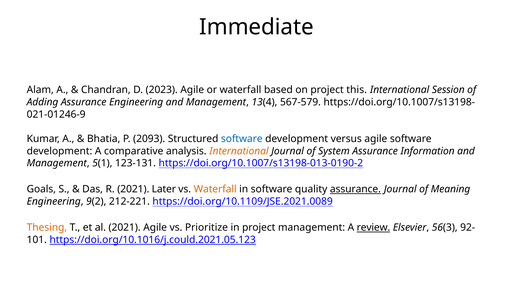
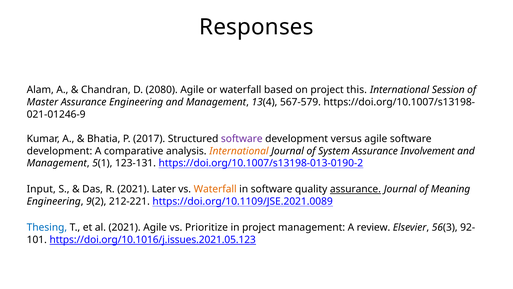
Immediate: Immediate -> Responses
2023: 2023 -> 2080
Adding: Adding -> Master
2093: 2093 -> 2017
software at (242, 139) colour: blue -> purple
Information: Information -> Involvement
Goals: Goals -> Input
Thesing colour: orange -> blue
review underline: present -> none
https://doi.org/10.1016/j.could.2021.05.123: https://doi.org/10.1016/j.could.2021.05.123 -> https://doi.org/10.1016/j.issues.2021.05.123
